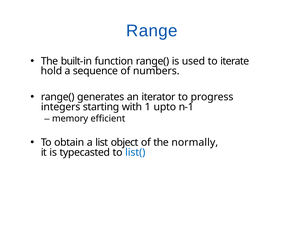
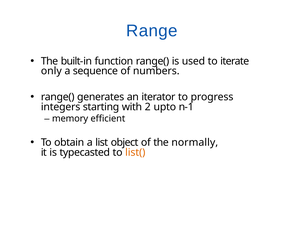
hold: hold -> only
1: 1 -> 2
list( colour: blue -> orange
